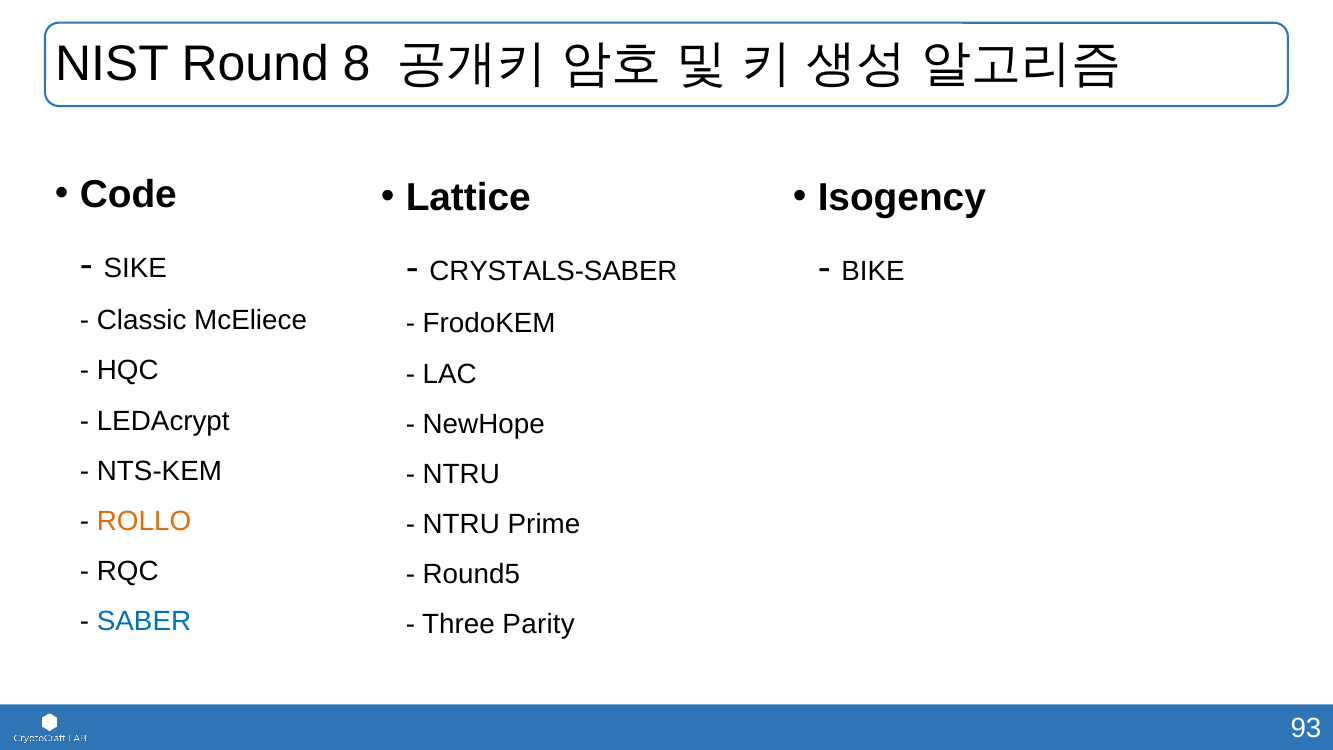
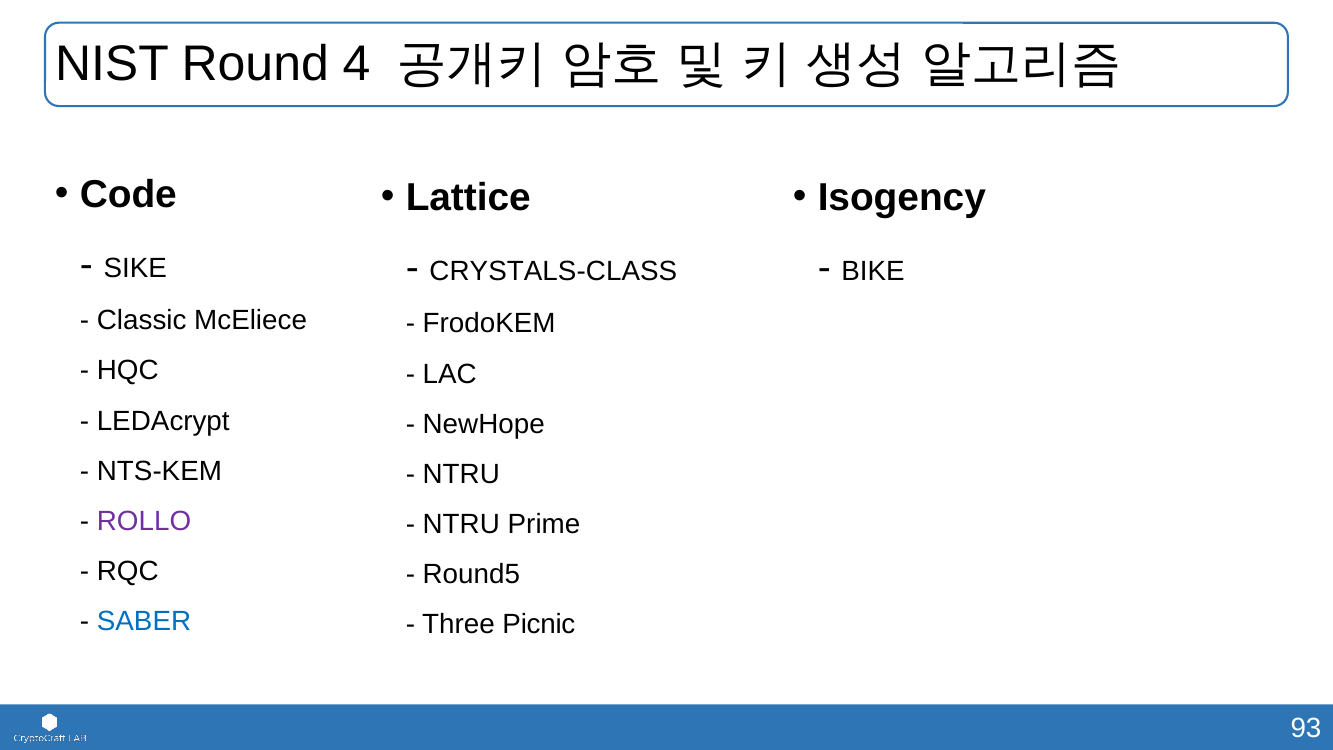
8: 8 -> 4
CRYSTALS-SABER: CRYSTALS-SABER -> CRYSTALS-CLASS
ROLLO colour: orange -> purple
Parity: Parity -> Picnic
